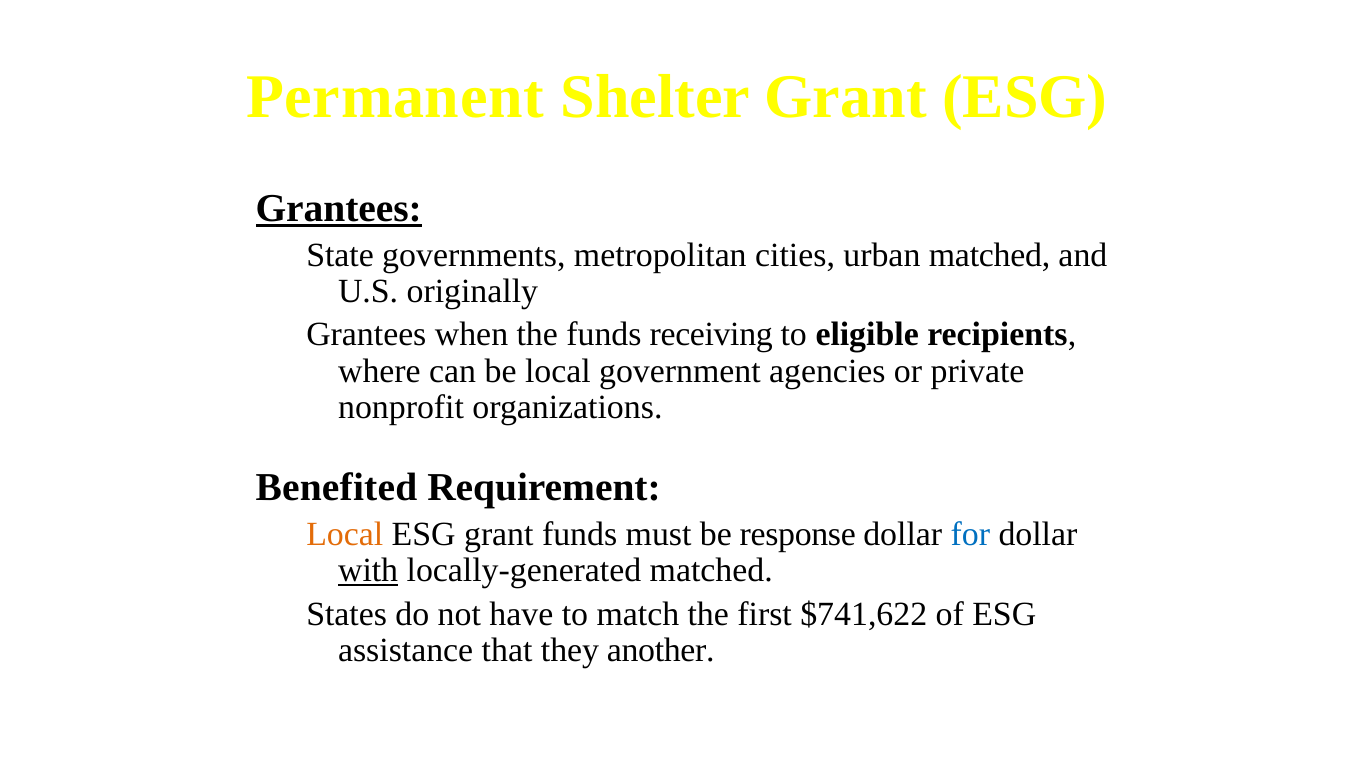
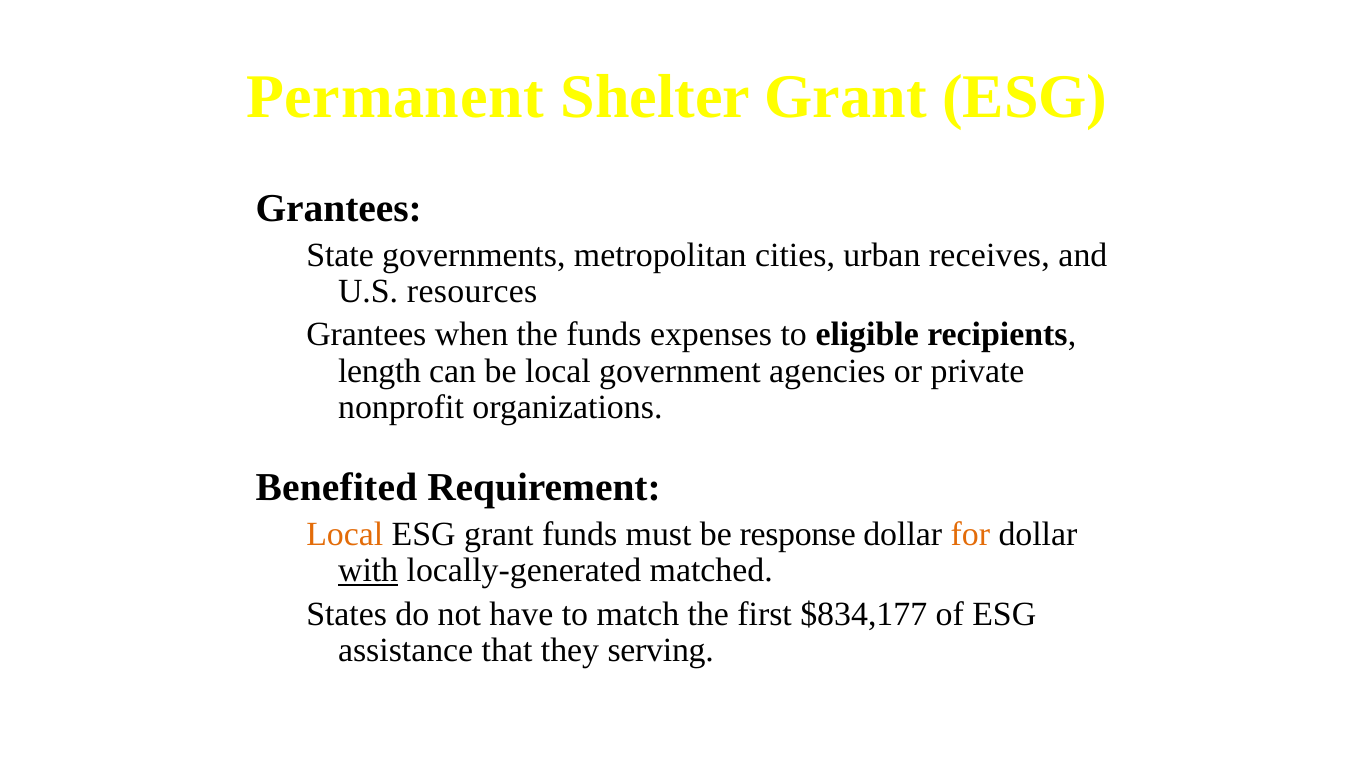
Grantees at (339, 208) underline: present -> none
urban matched: matched -> receives
originally: originally -> resources
receiving: receiving -> expenses
where: where -> length
for colour: blue -> orange
$741,622: $741,622 -> $834,177
another: another -> serving
